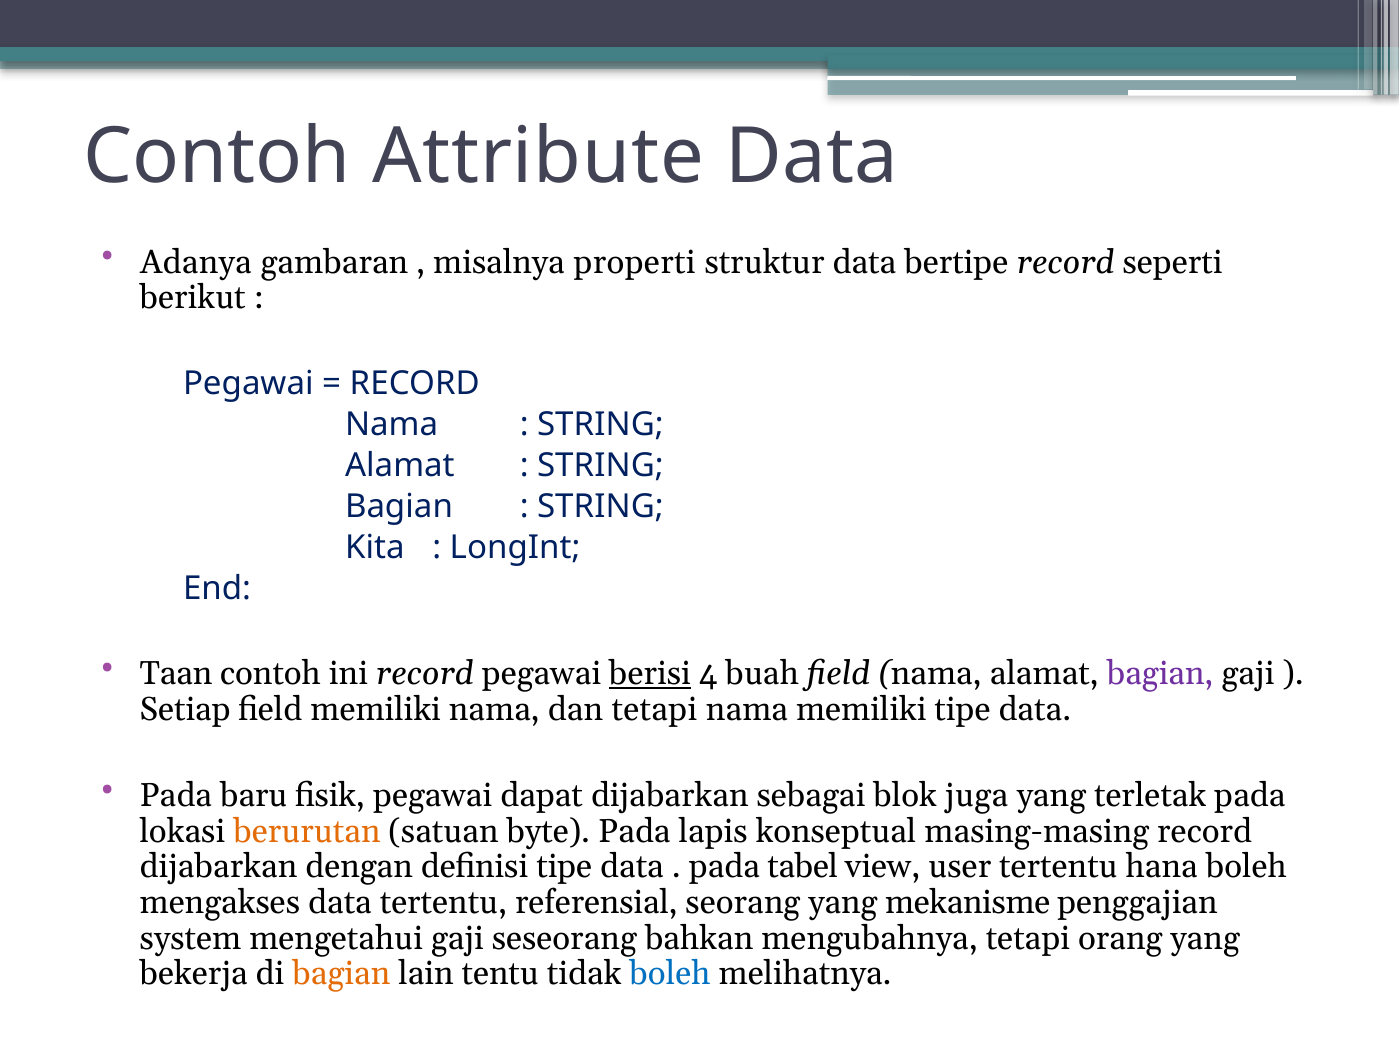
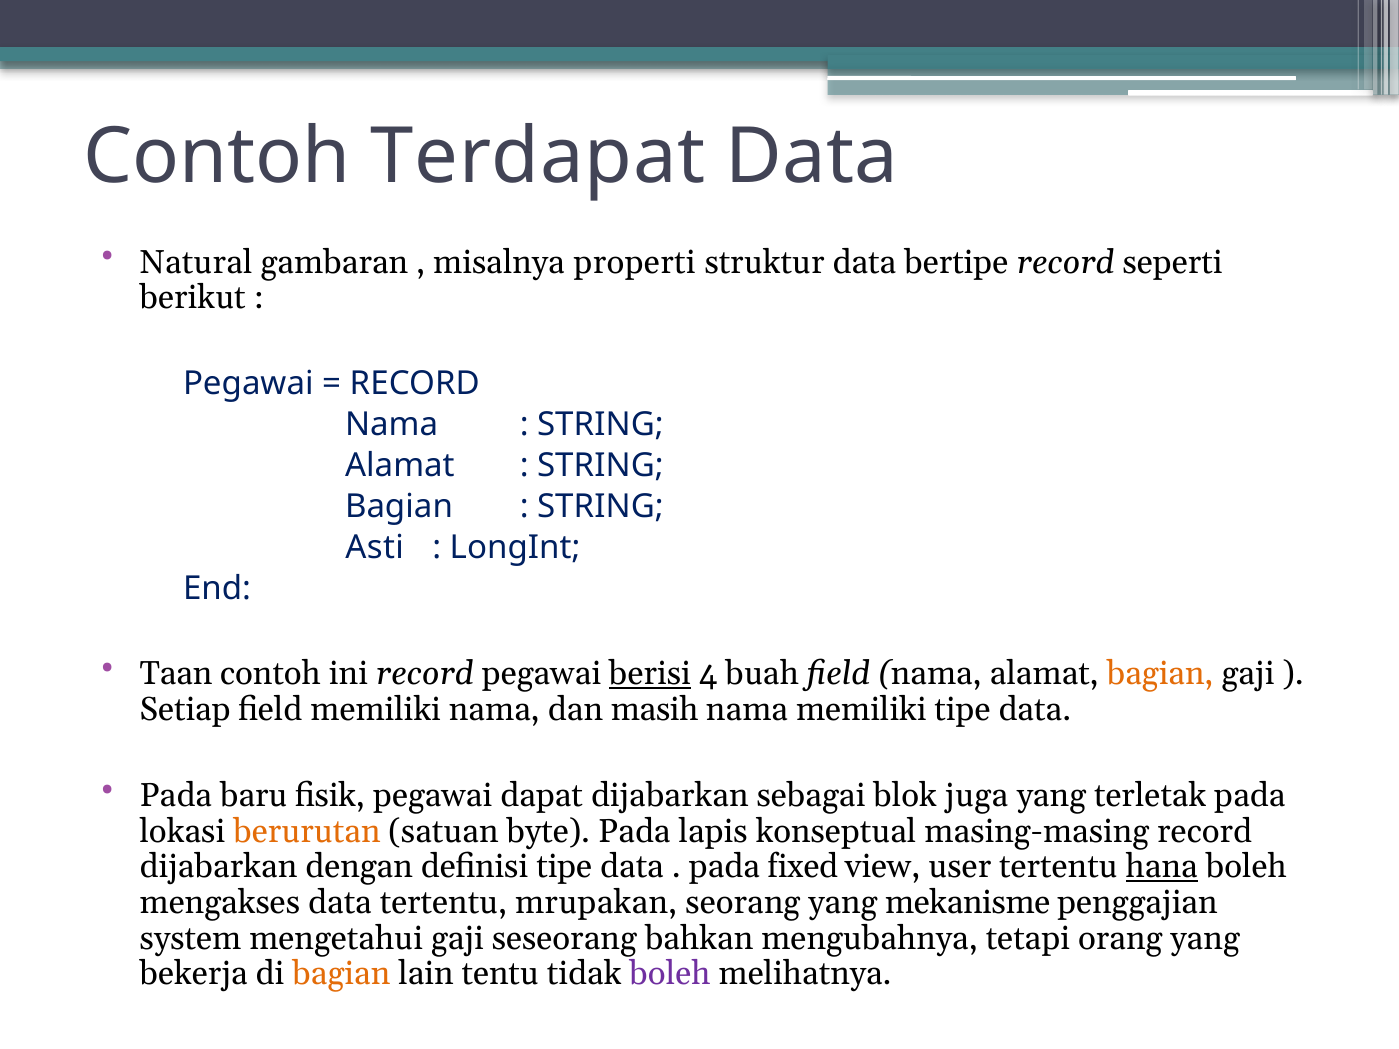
Attribute: Attribute -> Terdapat
Adanya: Adanya -> Natural
Kita: Kita -> Asti
bagian at (1160, 674) colour: purple -> orange
dan tetapi: tetapi -> masih
tabel: tabel -> fixed
hana underline: none -> present
referensial: referensial -> mrupakan
boleh at (670, 974) colour: blue -> purple
